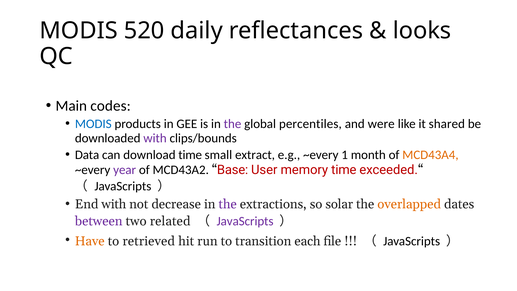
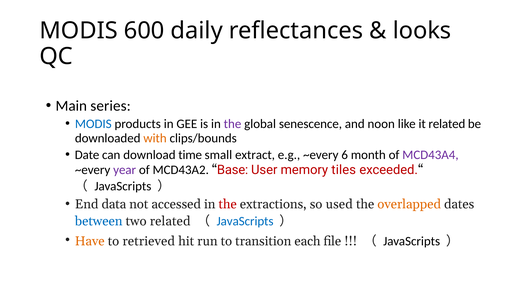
520: 520 -> 600
codes: codes -> series
percentiles: percentiles -> senescence
were: were -> noon
it shared: shared -> related
with at (155, 138) colour: purple -> orange
Data: Data -> Date
1: 1 -> 6
MCD43A4 colour: orange -> purple
memory time: time -> tiles
End with: with -> data
decrease: decrease -> accessed
the at (228, 204) colour: purple -> red
solar: solar -> used
between colour: purple -> blue
JavaScripts at (245, 221) colour: purple -> blue
